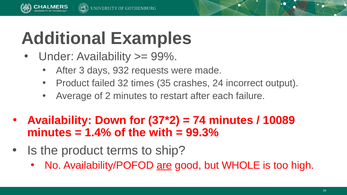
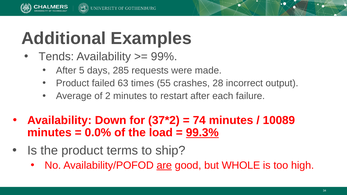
Under: Under -> Tends
3: 3 -> 5
932: 932 -> 285
32: 32 -> 63
35: 35 -> 55
24: 24 -> 28
1.4%: 1.4% -> 0.0%
with: with -> load
99.3% underline: none -> present
